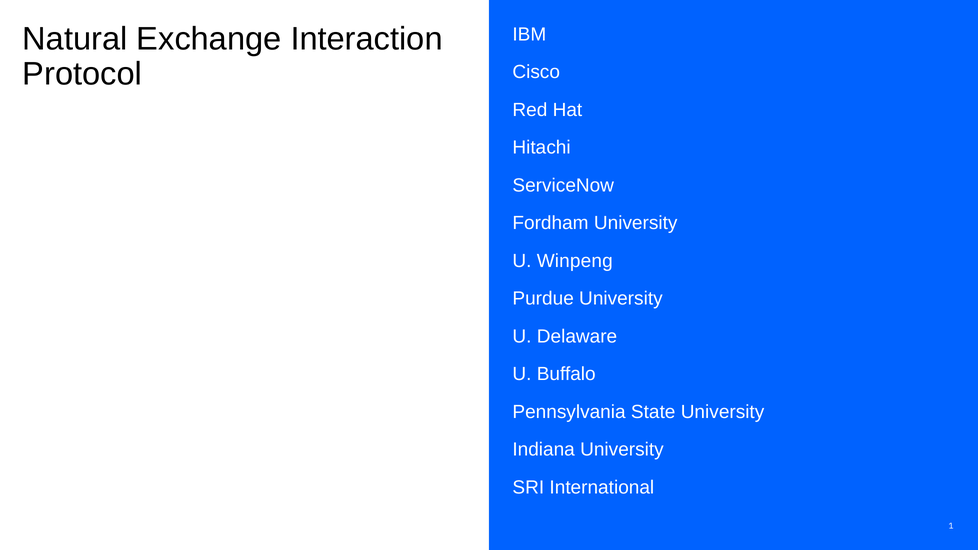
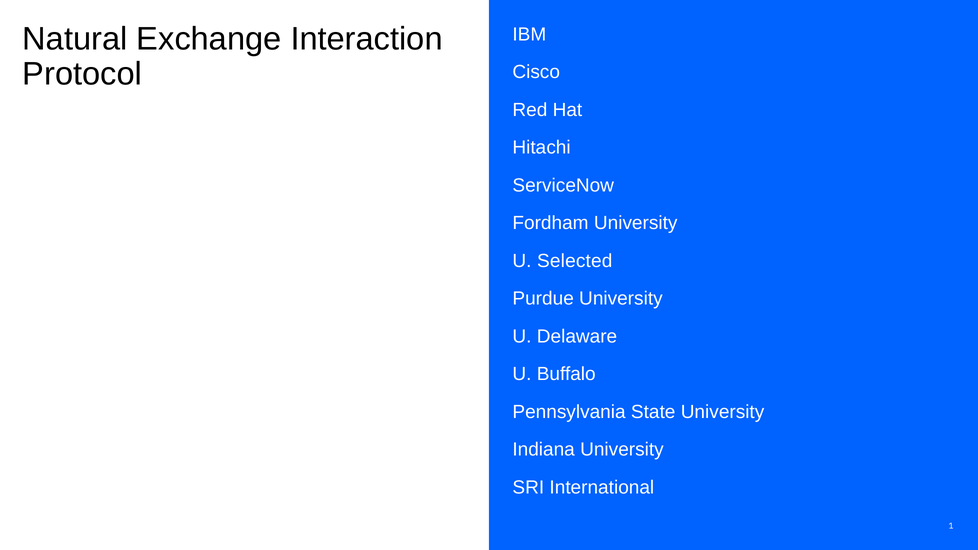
Winpeng: Winpeng -> Selected
